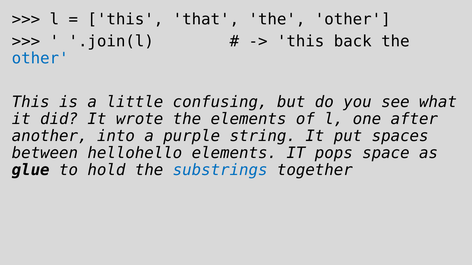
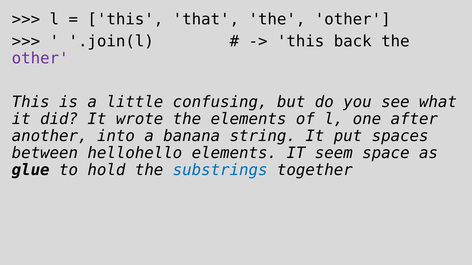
other at (40, 58) colour: blue -> purple
purple: purple -> banana
pops: pops -> seem
